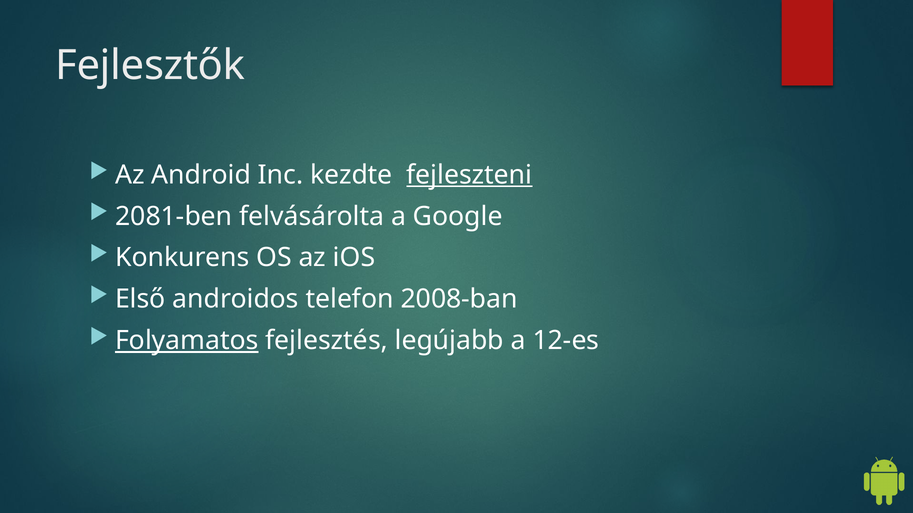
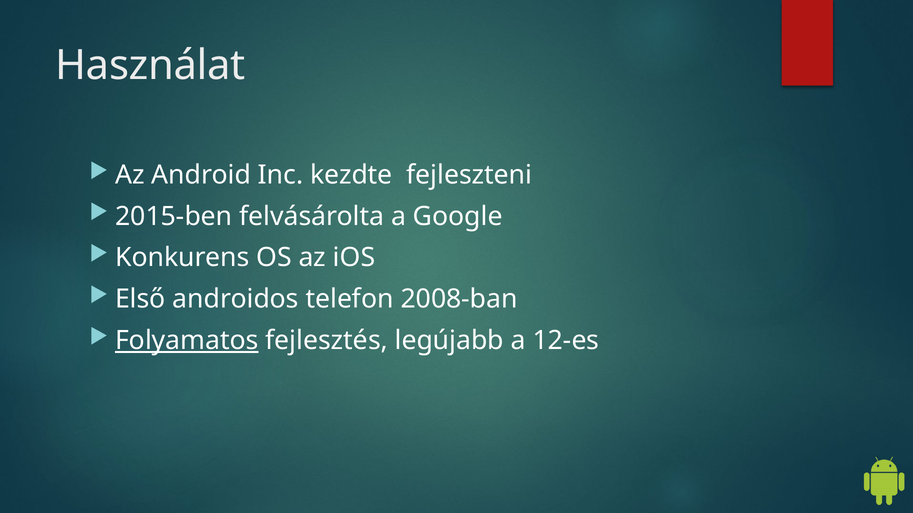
Fejlesztők: Fejlesztők -> Használat
fejleszteni underline: present -> none
2081-ben: 2081-ben -> 2015-ben
